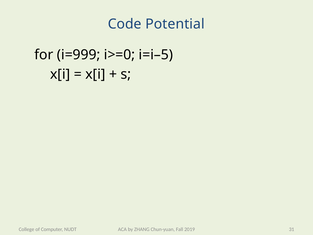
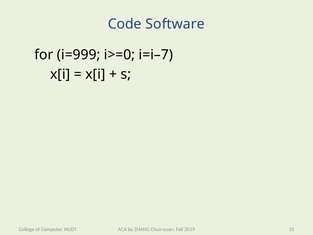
Potential: Potential -> Software
i=i–5: i=i–5 -> i=i–7
